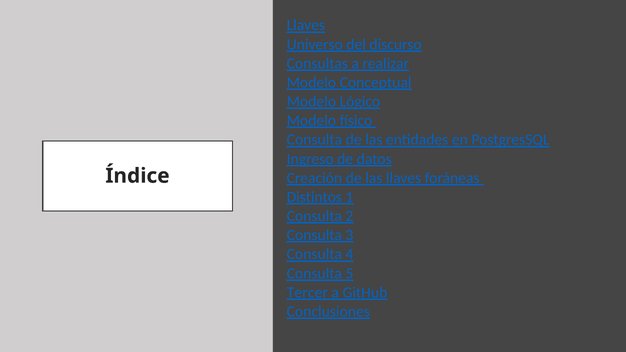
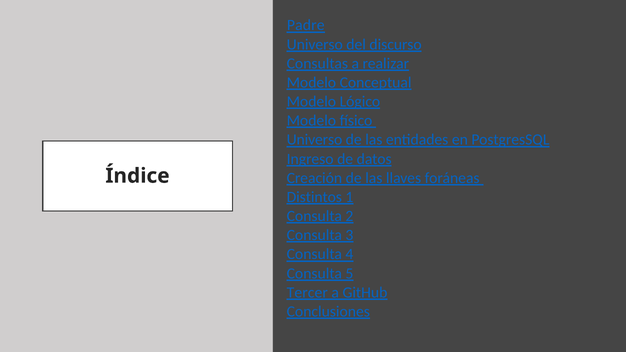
Llaves at (306, 25): Llaves -> Padre
Consulta at (314, 140): Consulta -> Universo
